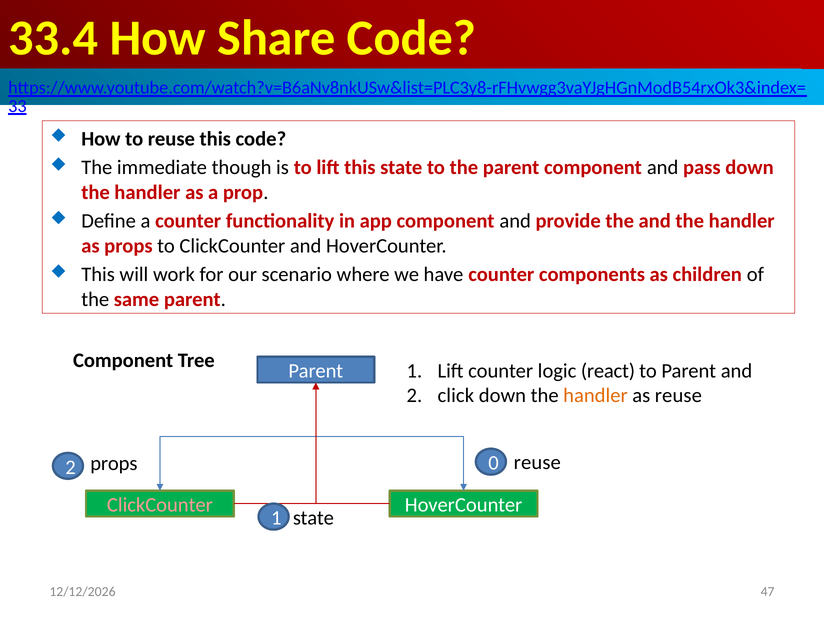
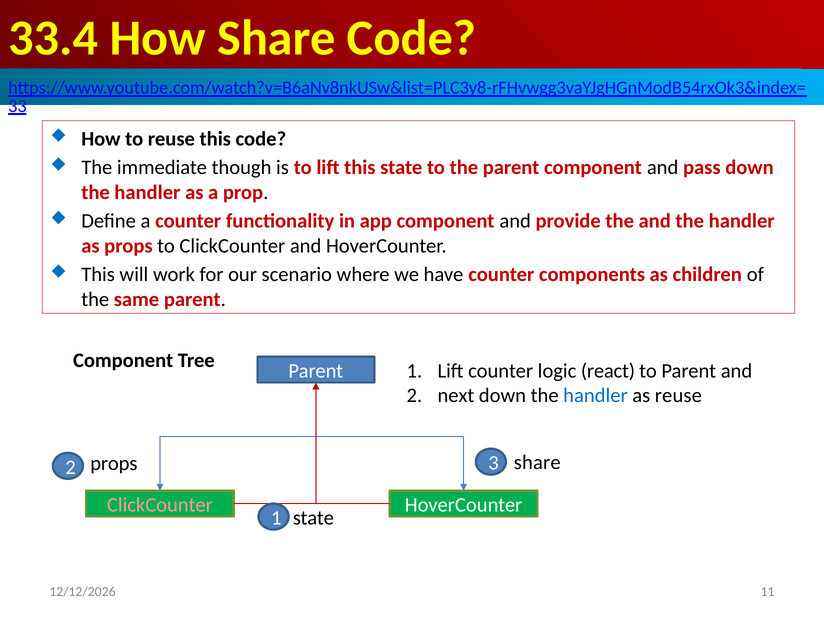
click: click -> next
handler at (595, 396) colour: orange -> blue
props reuse: reuse -> share
0: 0 -> 3
47: 47 -> 11
